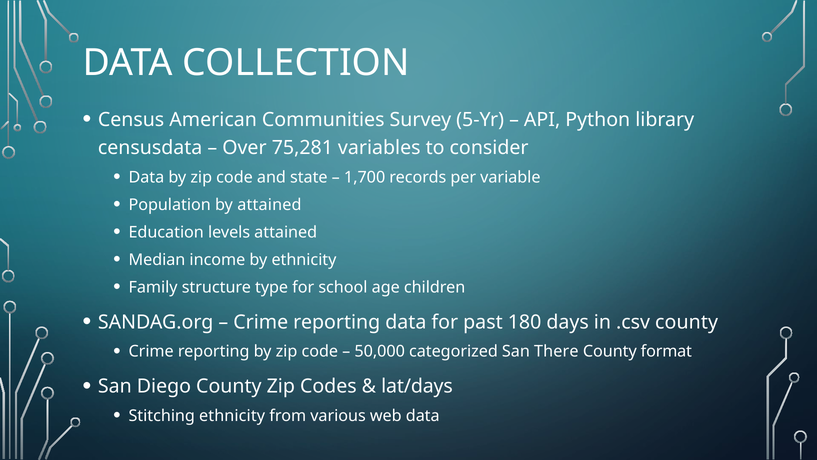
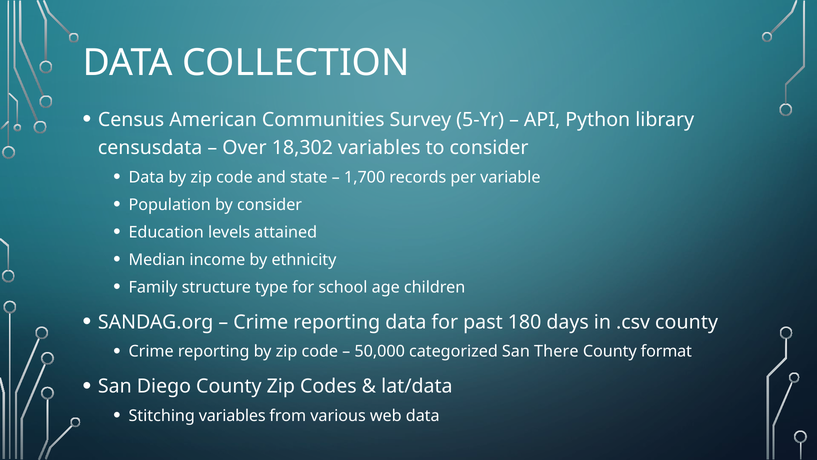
75,281: 75,281 -> 18,302
by attained: attained -> consider
lat/days: lat/days -> lat/data
Stitching ethnicity: ethnicity -> variables
